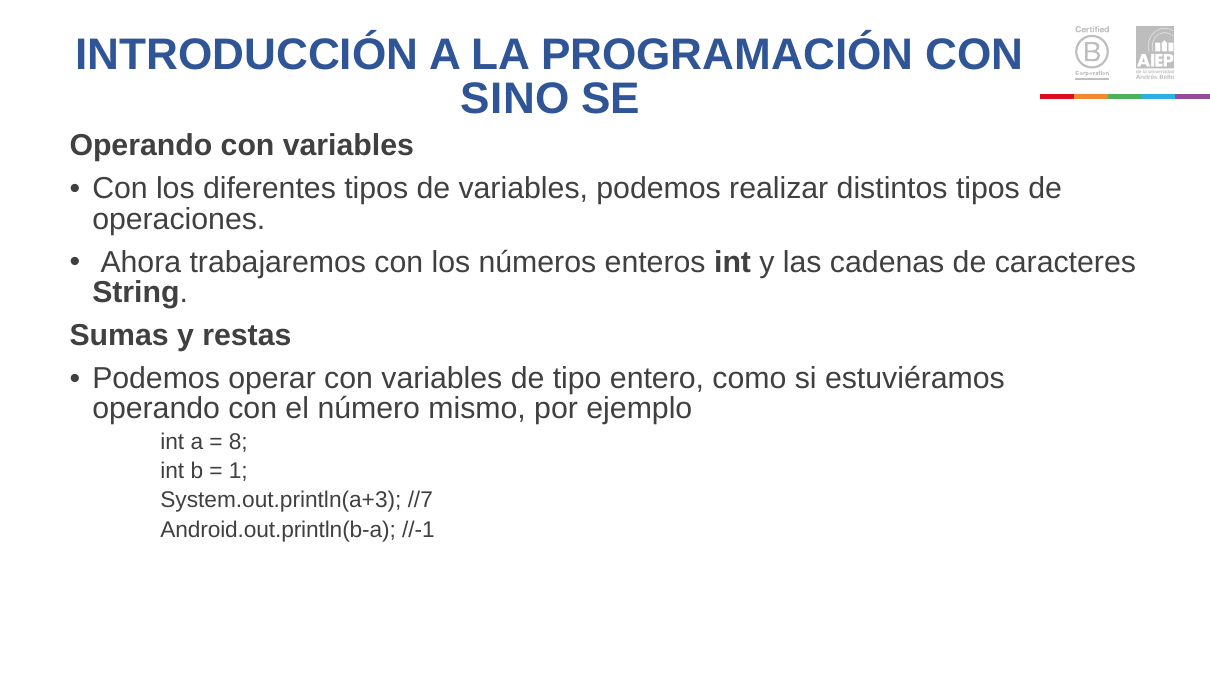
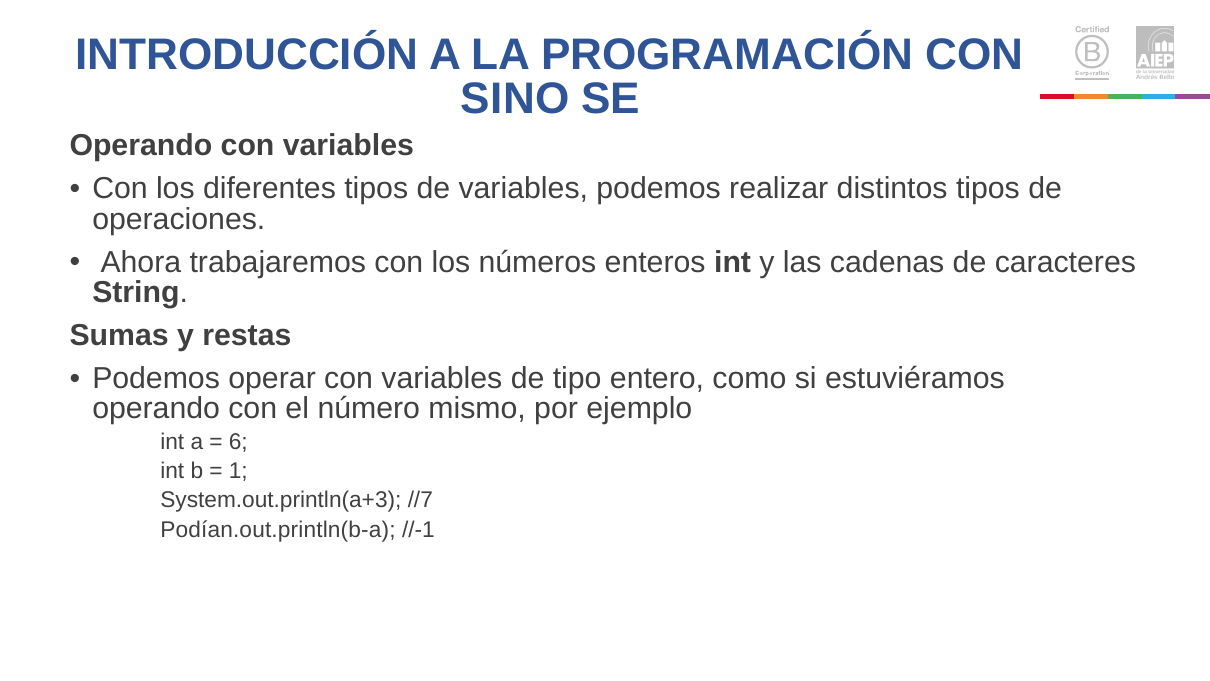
8: 8 -> 6
Android.out.println(b-a: Android.out.println(b-a -> Podían.out.println(b-a
